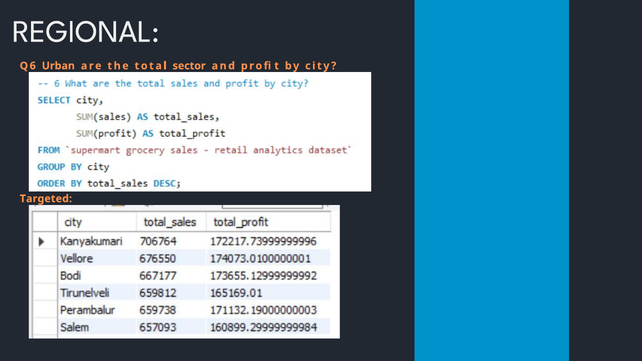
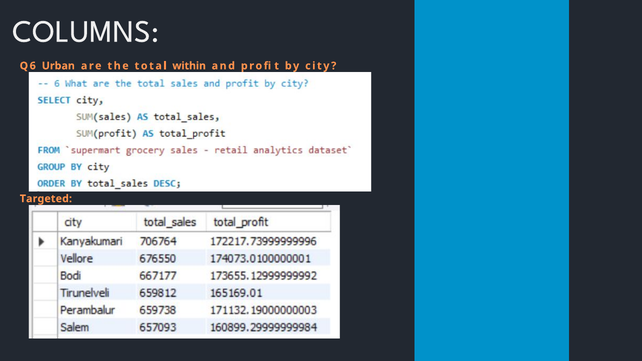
REGIONAL: REGIONAL -> COLUMNS
sector: sector -> within
